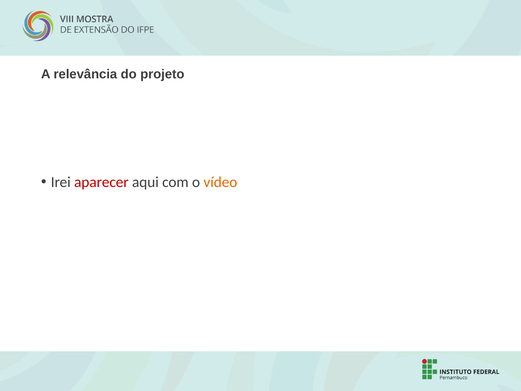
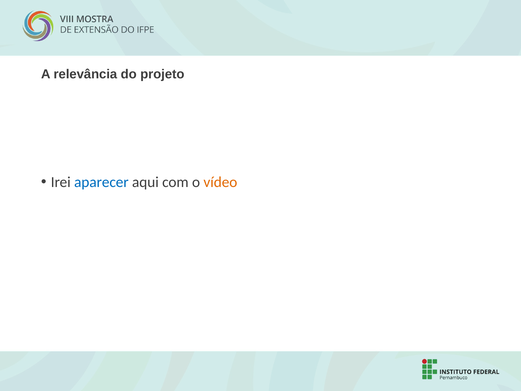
aparecer colour: red -> blue
